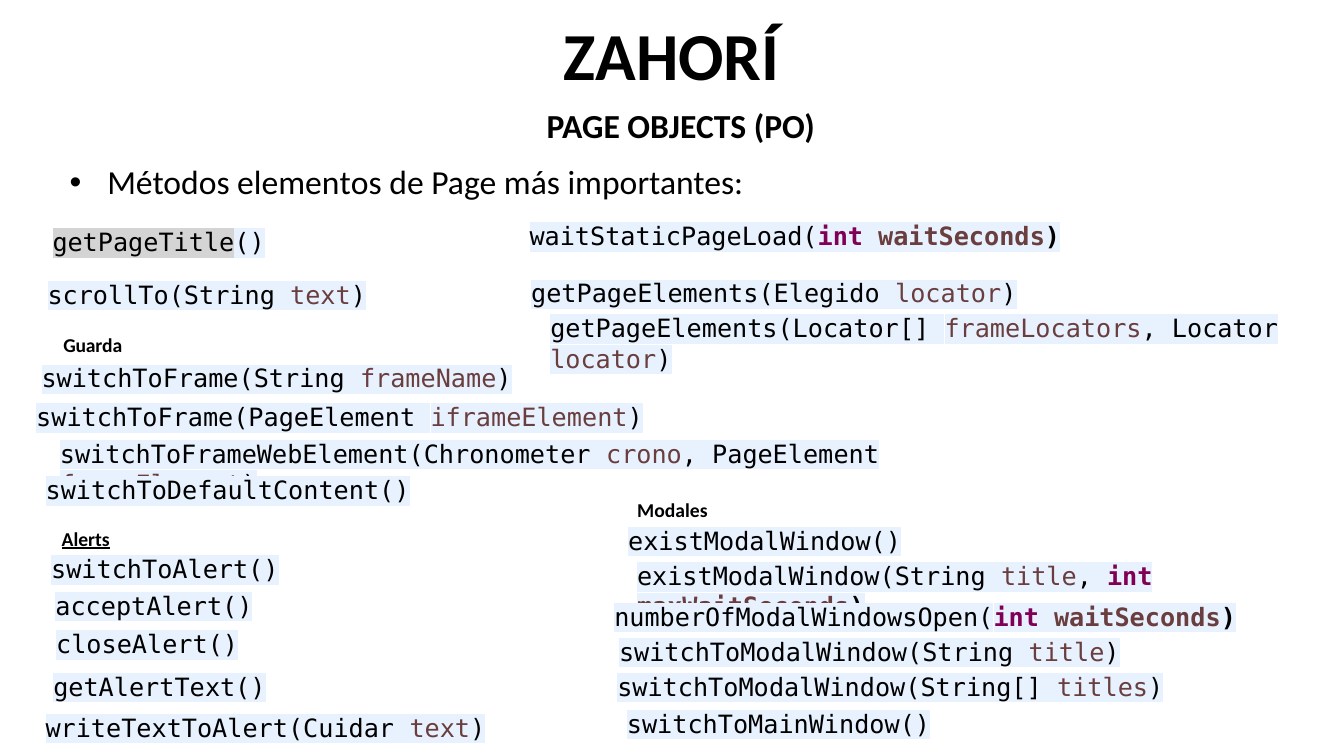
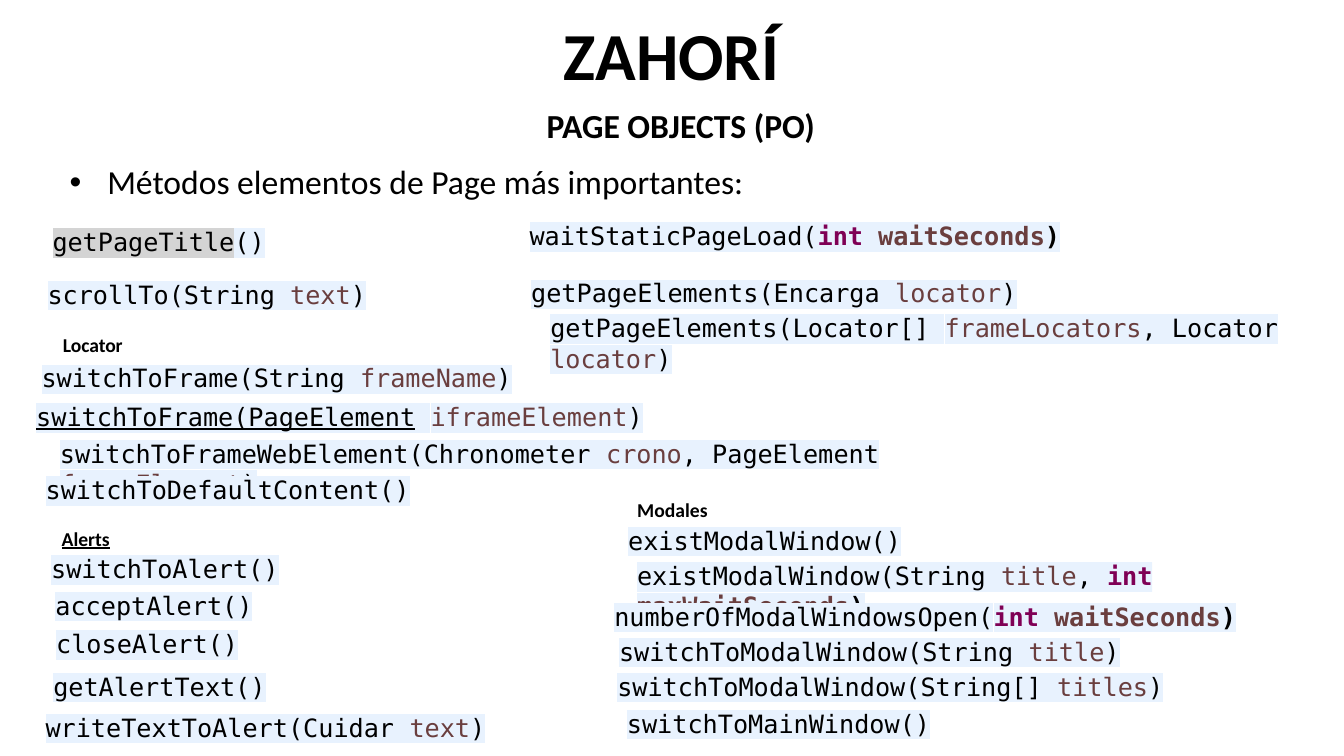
getPageElements(Elegido: getPageElements(Elegido -> getPageElements(Encarga
Guarda at (93, 346): Guarda -> Locator
switchToFrame(PageElement underline: none -> present
